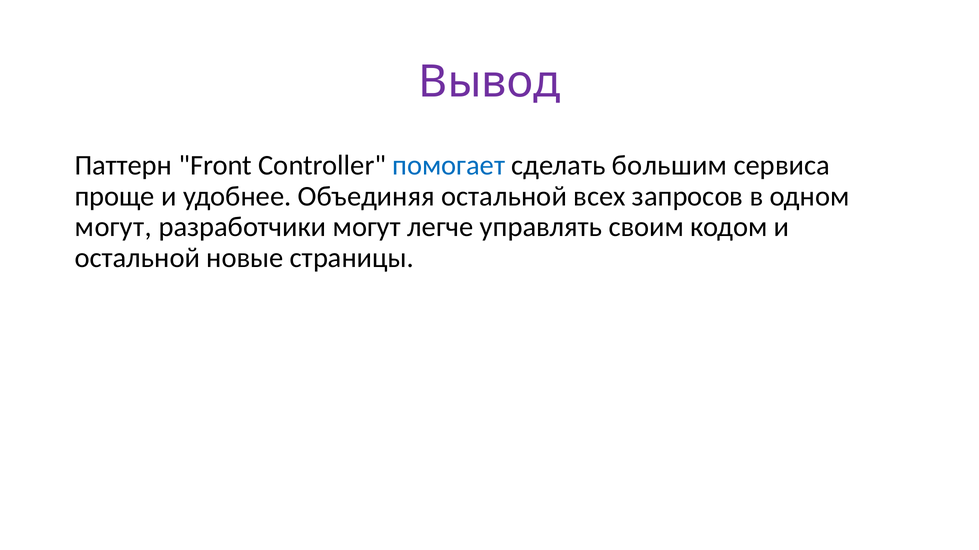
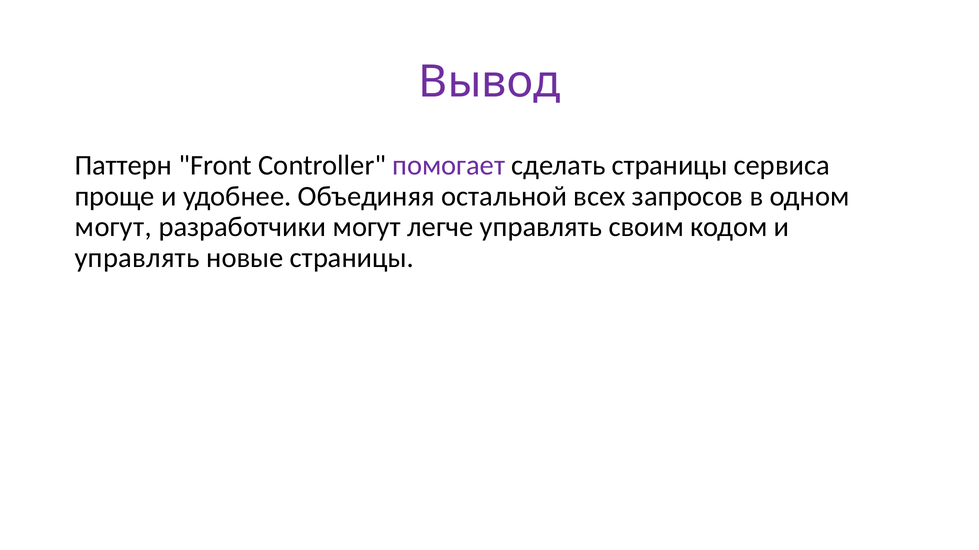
помогает colour: blue -> purple
сделать большим: большим -> страницы
остальной at (137, 258): остальной -> управлять
